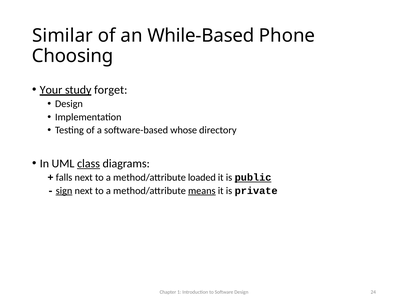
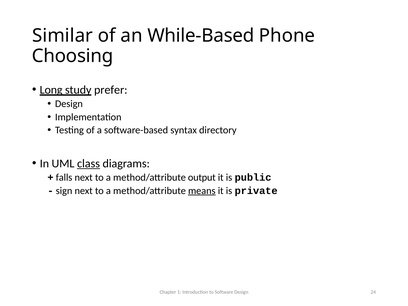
Your: Your -> Long
forget: forget -> prefer
whose: whose -> syntax
loaded: loaded -> output
public underline: present -> none
sign underline: present -> none
